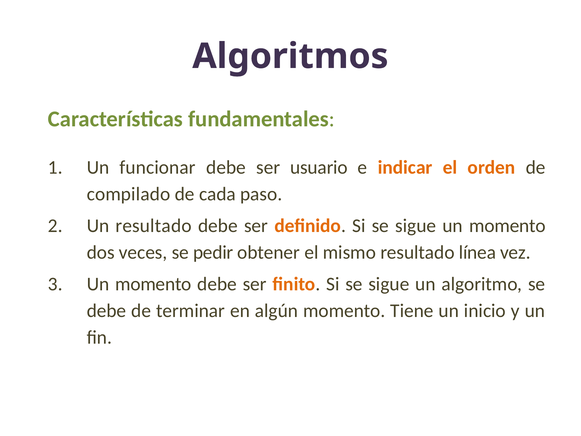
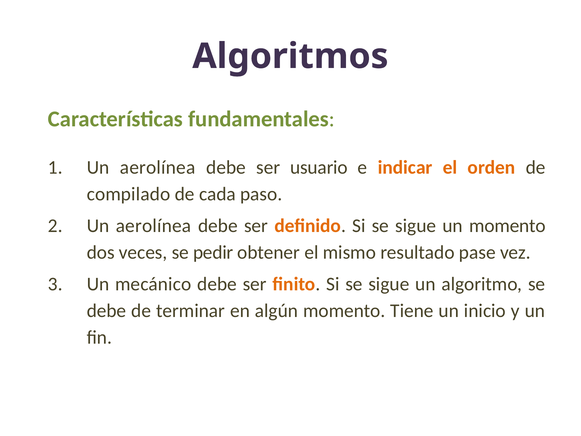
funcionar at (158, 167): funcionar -> aerolínea
resultado at (154, 226): resultado -> aerolínea
línea: línea -> pase
momento at (153, 284): momento -> mecánico
